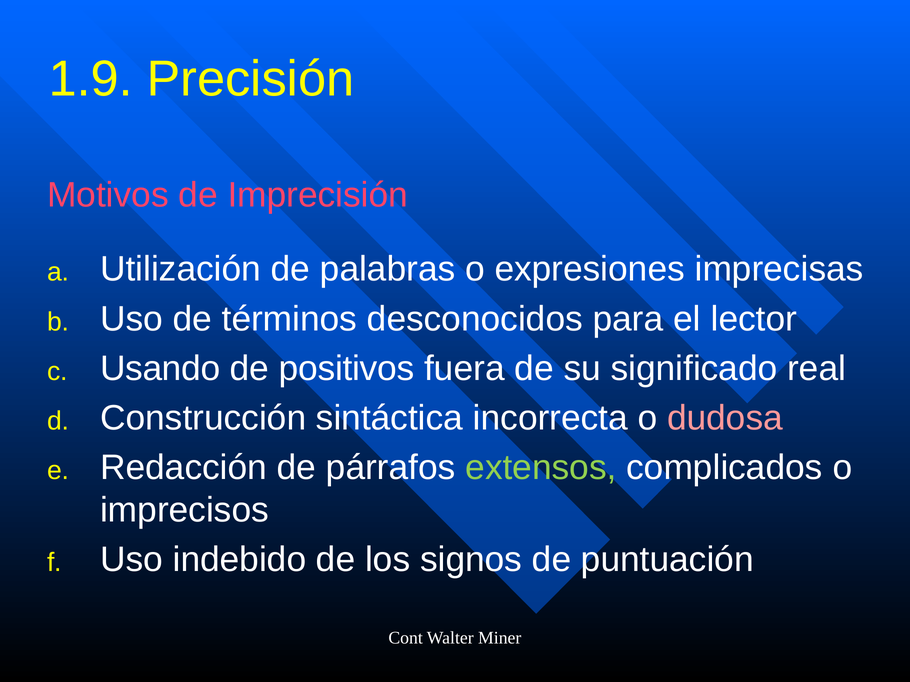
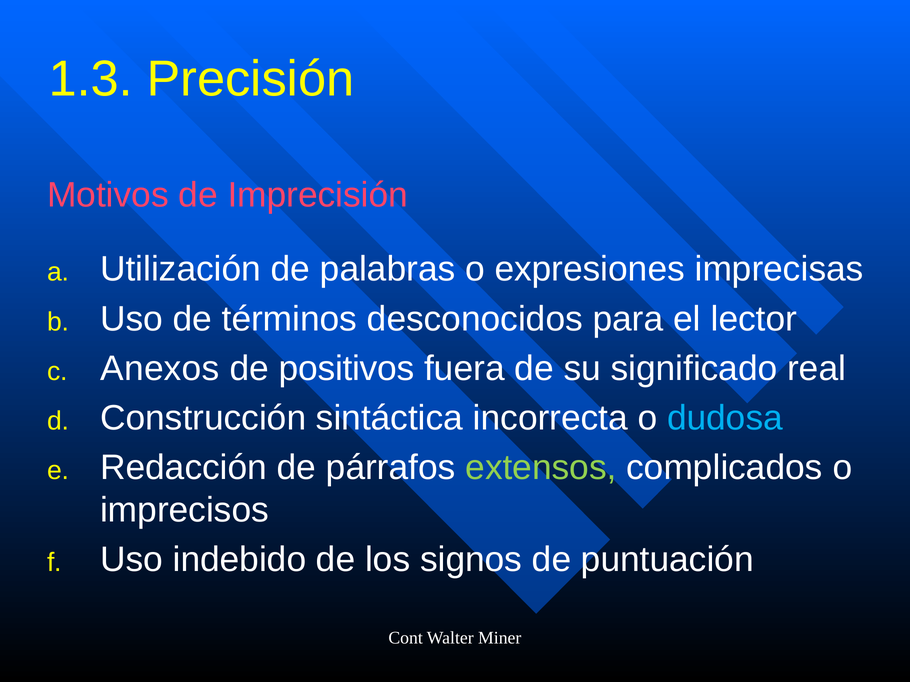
1.9: 1.9 -> 1.3
Usando: Usando -> Anexos
dudosa colour: pink -> light blue
